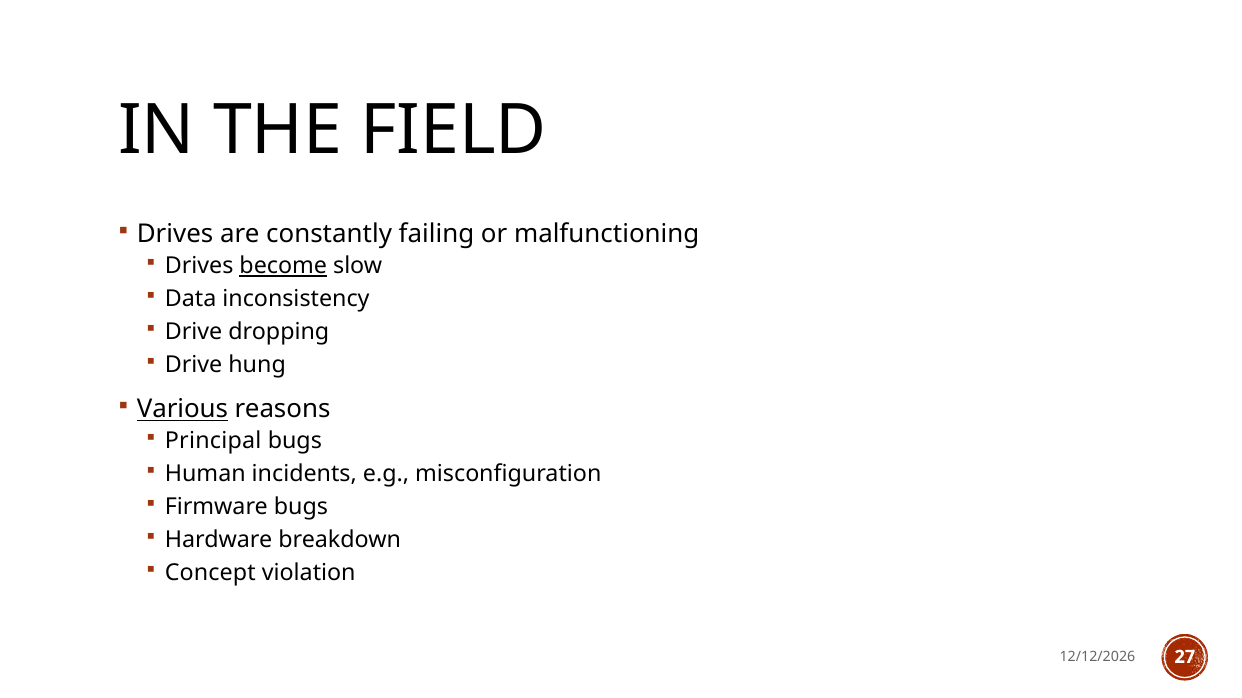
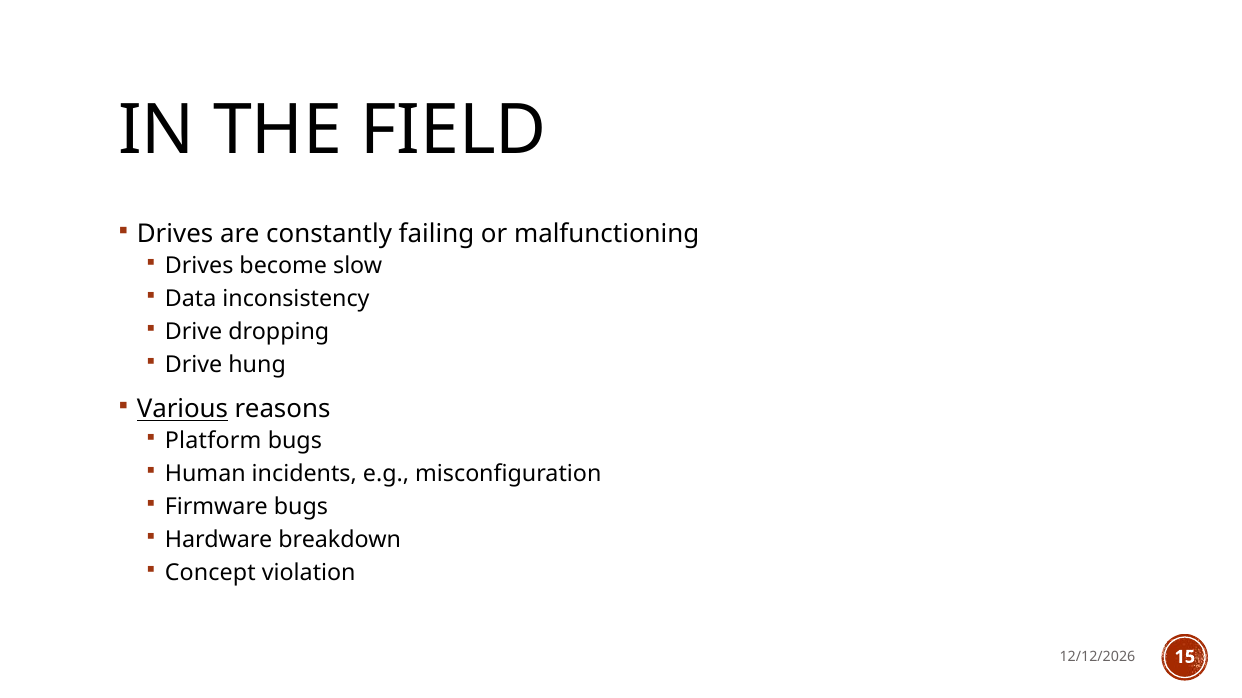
become underline: present -> none
Principal: Principal -> Platform
27: 27 -> 15
